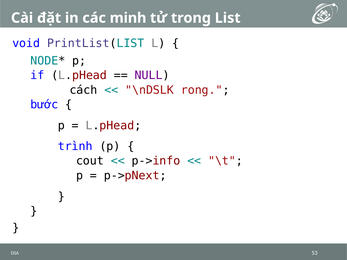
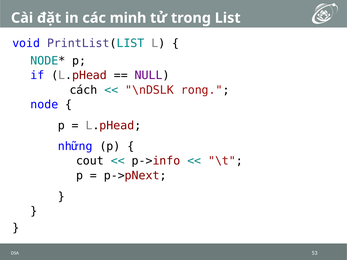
bước: bước -> node
trình: trình -> những
